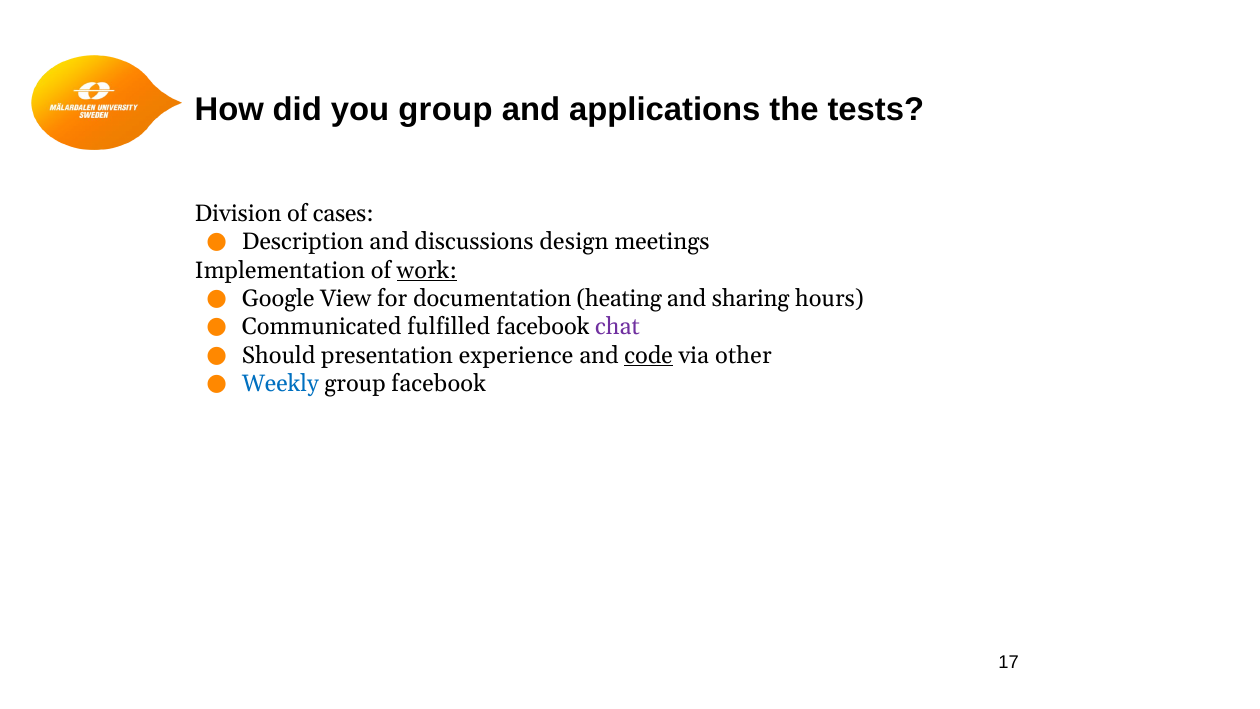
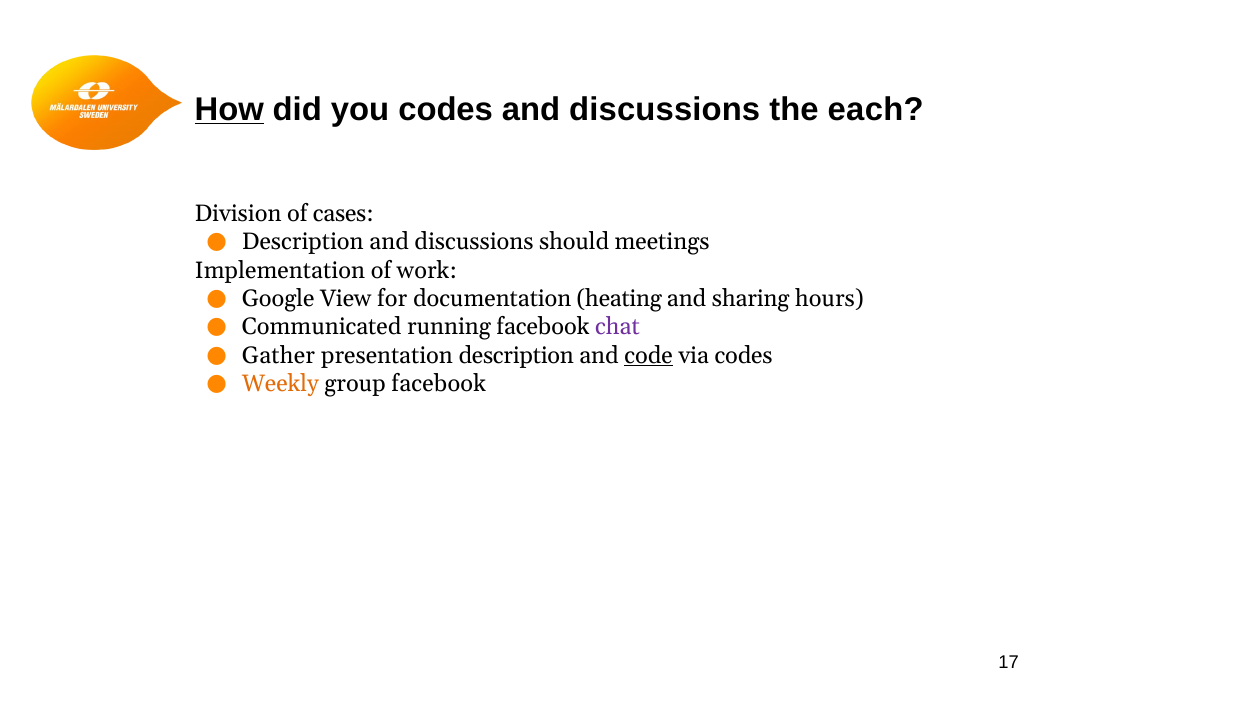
How underline: none -> present
you group: group -> codes
applications at (665, 109): applications -> discussions
tests: tests -> each
design: design -> should
work underline: present -> none
fulfilled: fulfilled -> running
Should: Should -> Gather
presentation experience: experience -> description
via other: other -> codes
Weekly colour: blue -> orange
